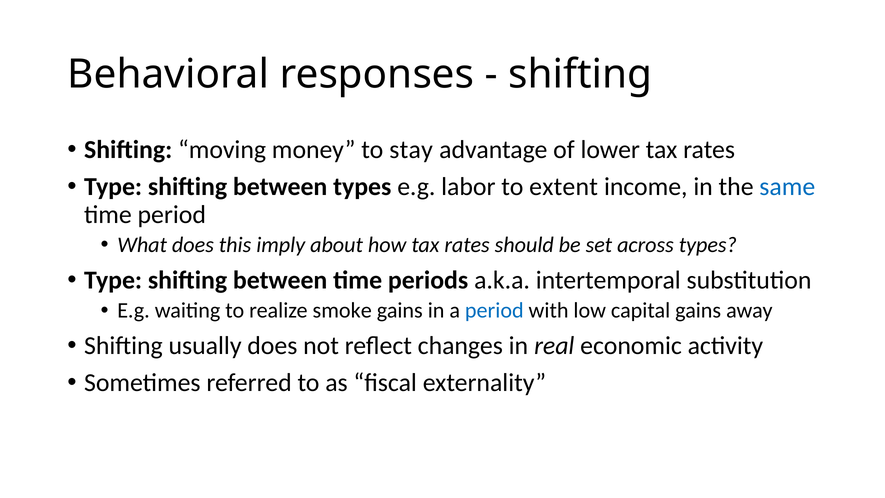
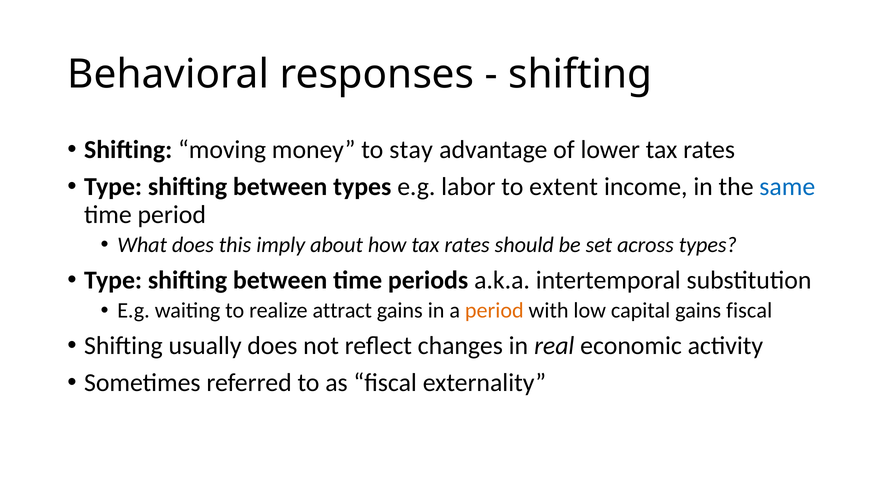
smoke: smoke -> attract
period at (494, 311) colour: blue -> orange
gains away: away -> fiscal
